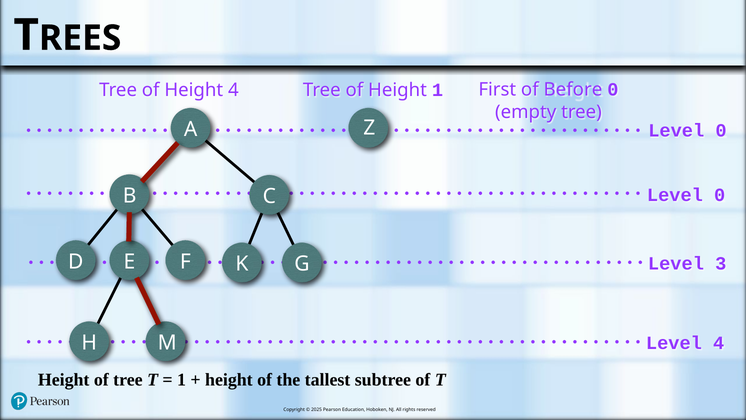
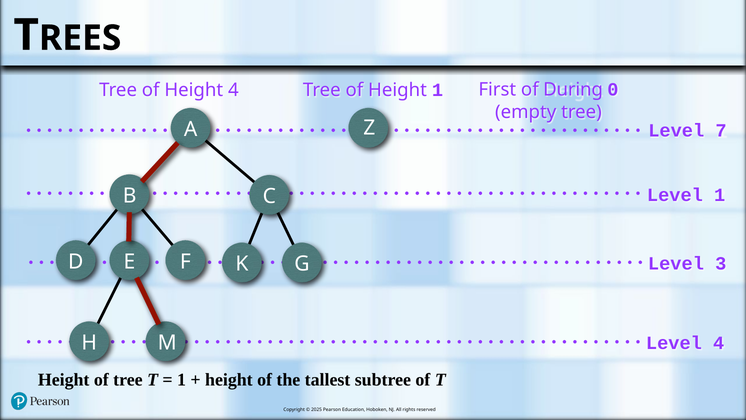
Before: Before -> During
0 at (721, 131): 0 -> 7
0 at (720, 195): 0 -> 1
